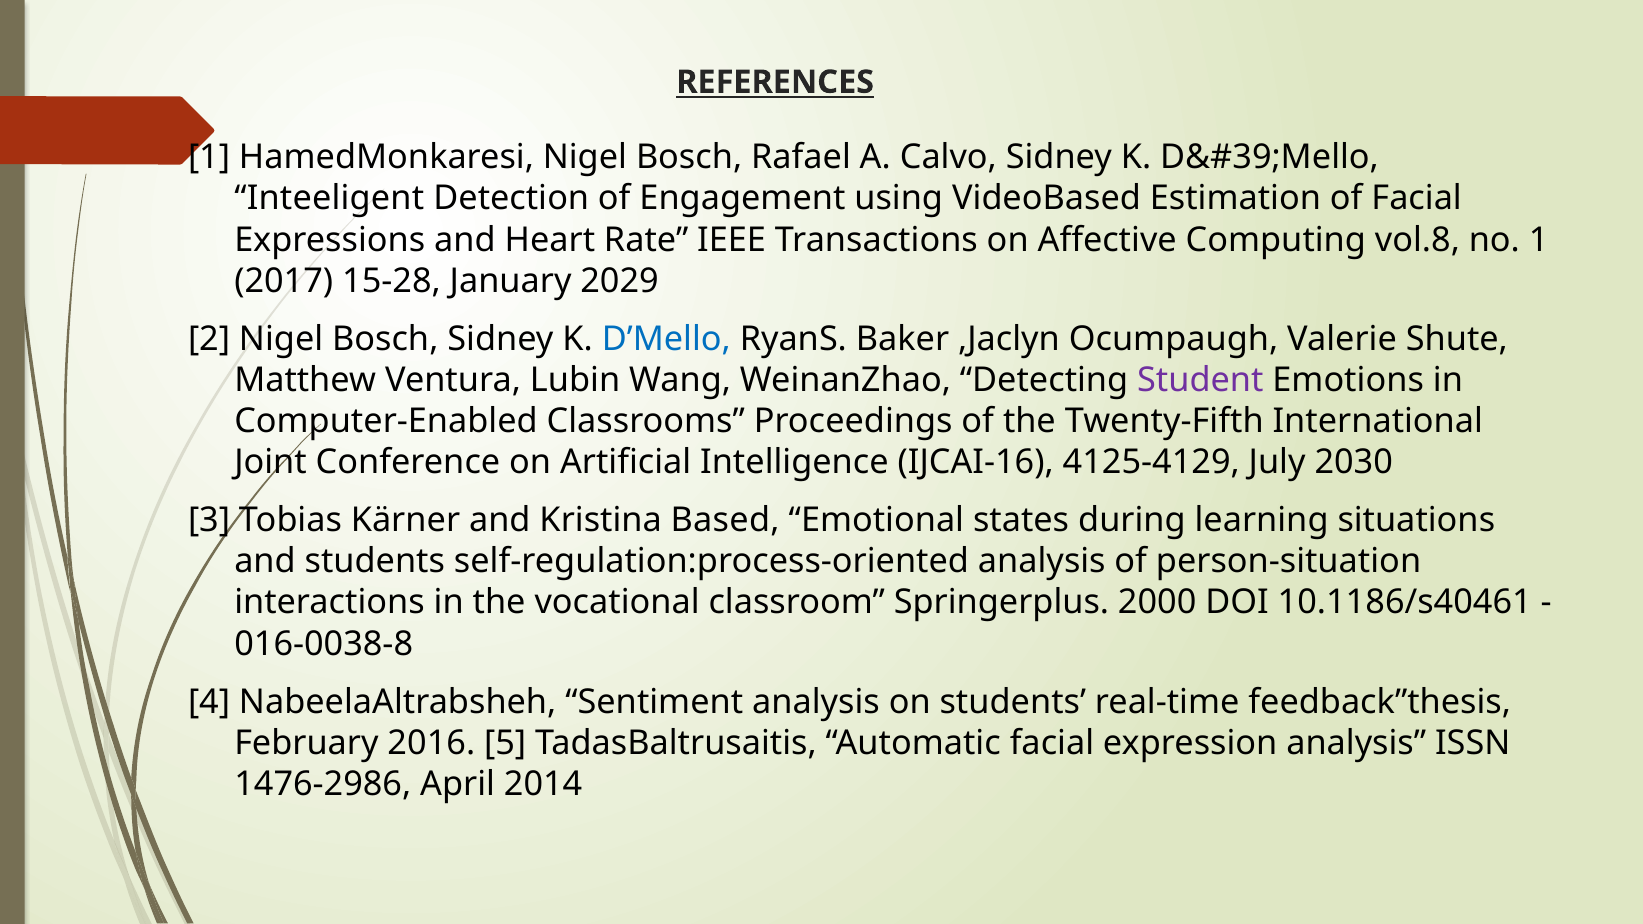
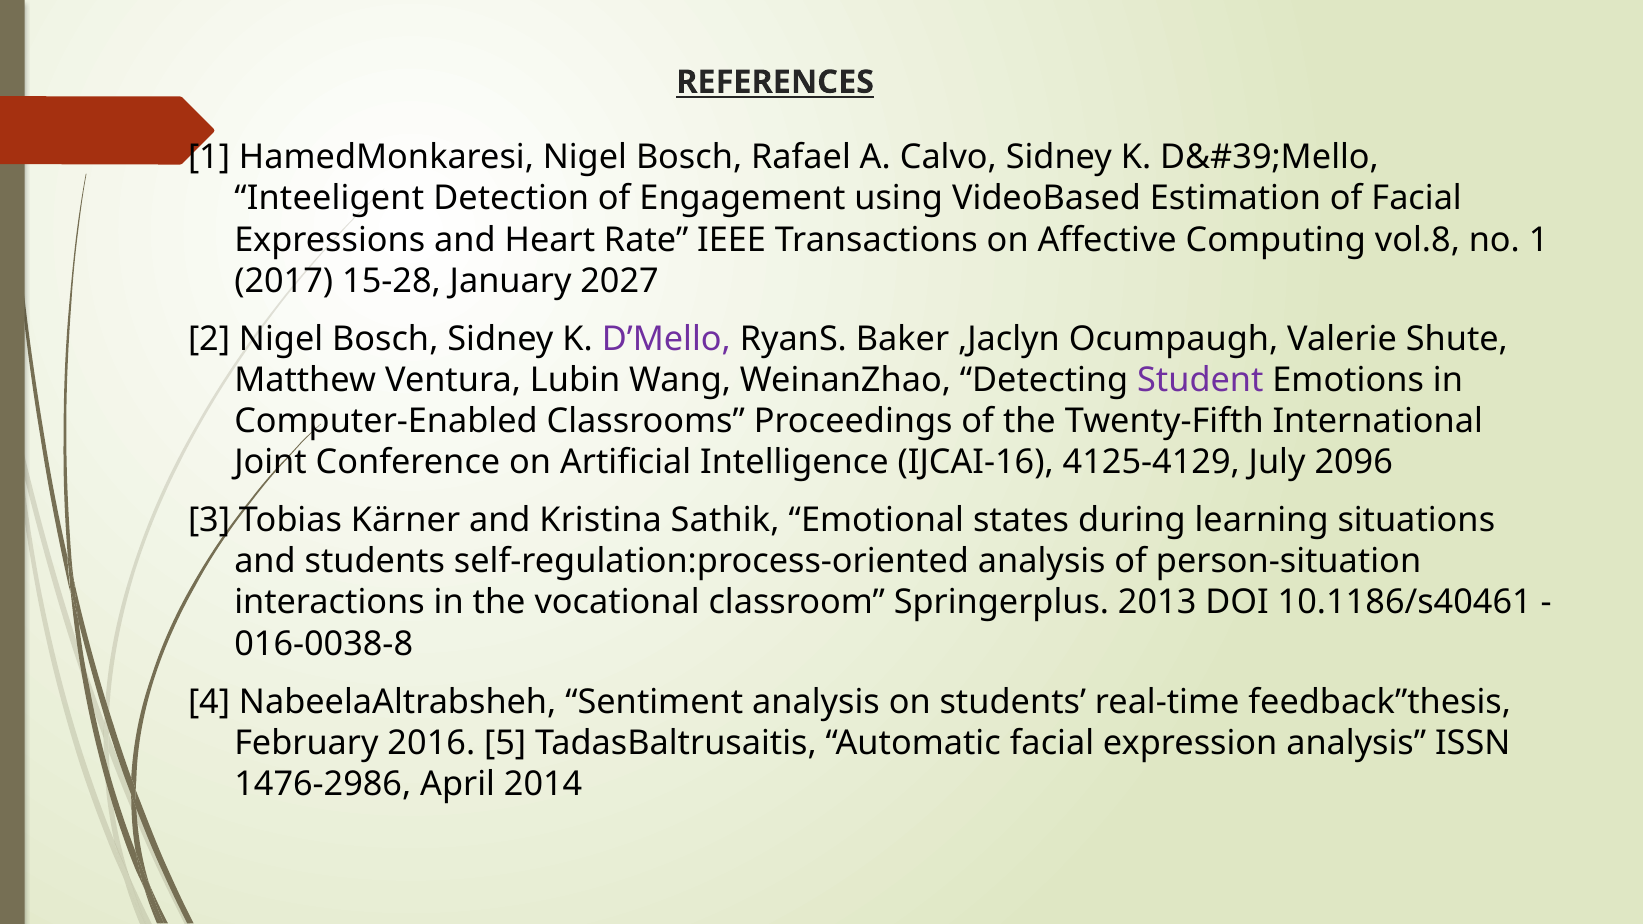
2029: 2029 -> 2027
D’Mello colour: blue -> purple
2030: 2030 -> 2096
Based: Based -> Sathik
2000: 2000 -> 2013
